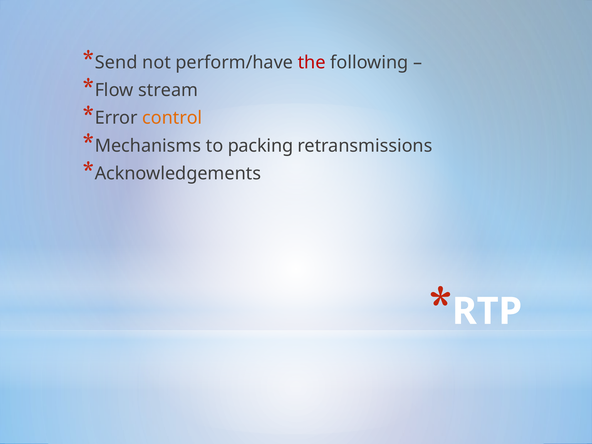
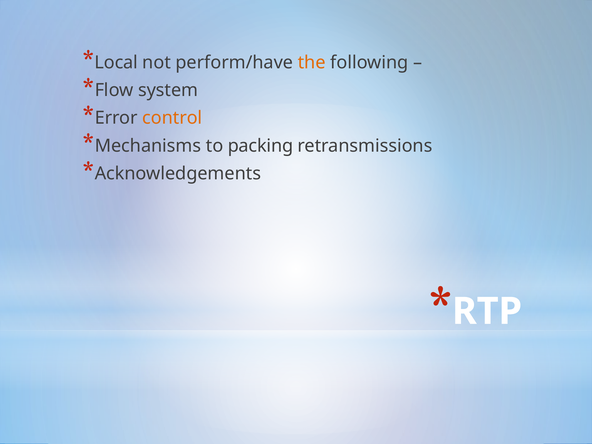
Send: Send -> Local
the colour: red -> orange
stream: stream -> system
